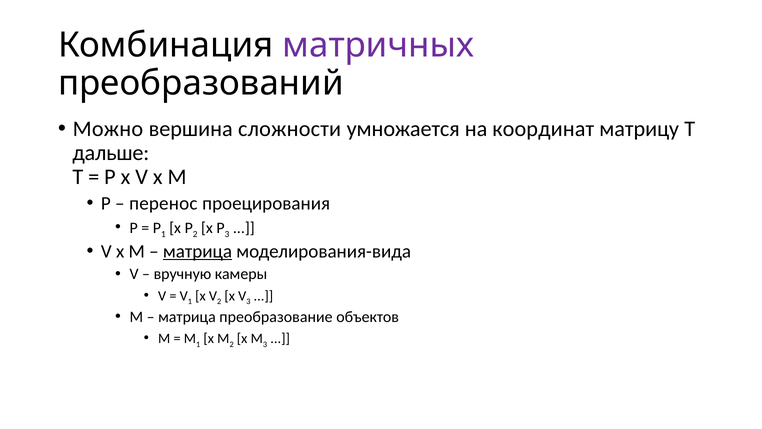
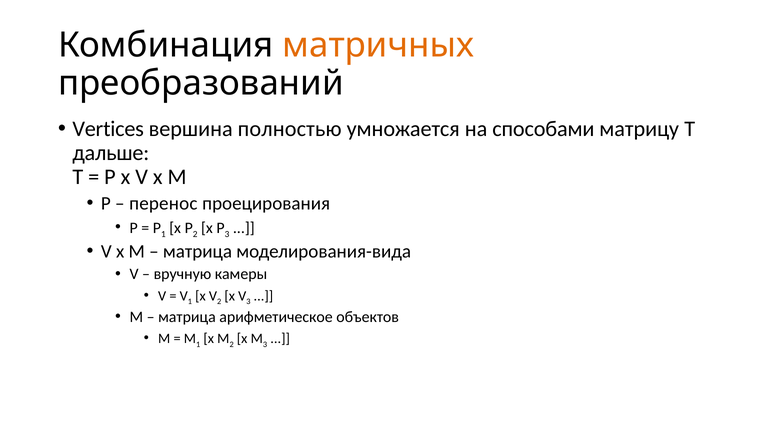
матричных colour: purple -> orange
Можно: Можно -> Vertices
сложности: сложности -> полностью
координат: координат -> способами
матрица at (198, 251) underline: present -> none
преобразование: преобразование -> арифметическое
